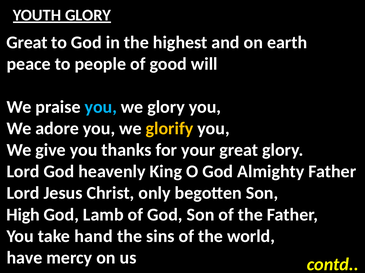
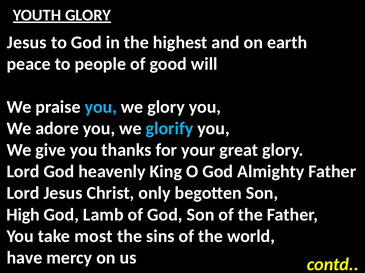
Great at (27, 43): Great -> Jesus
glorify colour: yellow -> light blue
hand: hand -> most
